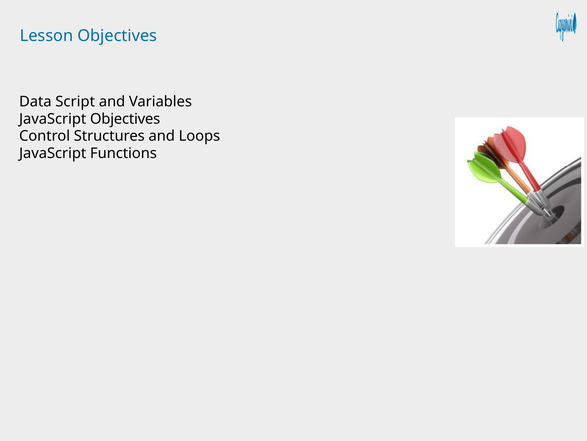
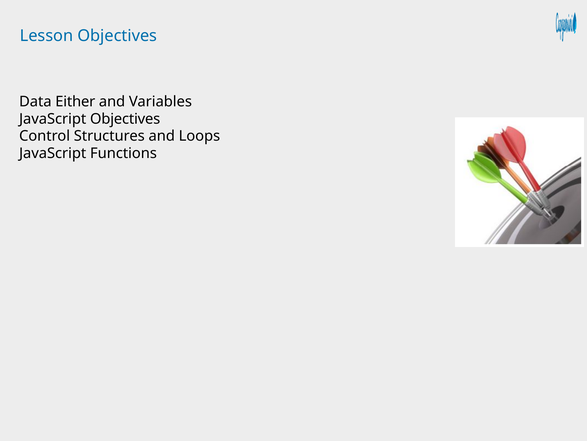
Script: Script -> Either
